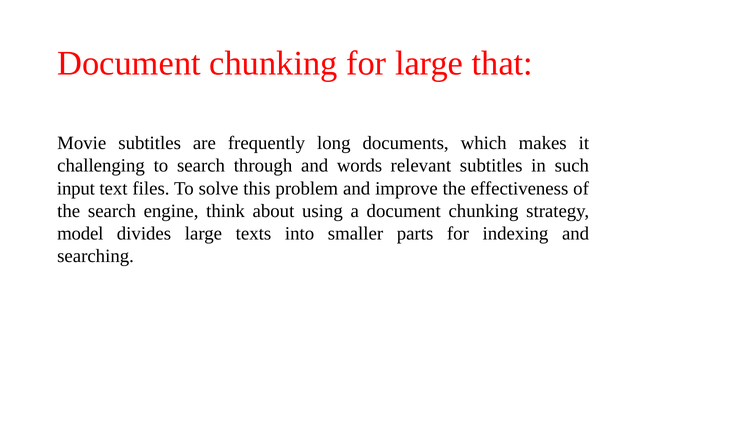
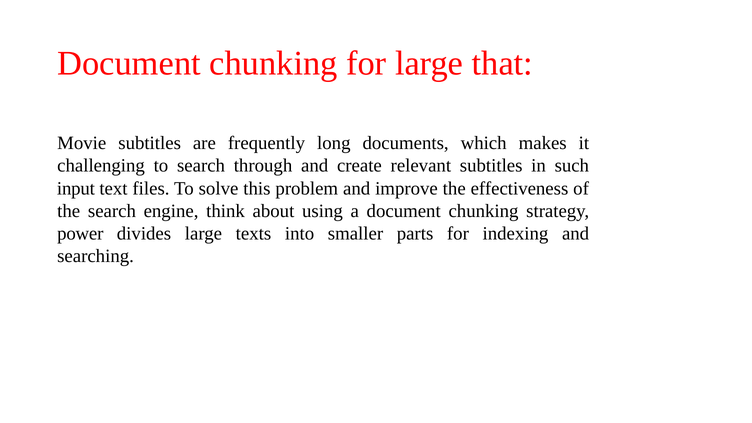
words: words -> create
model: model -> power
